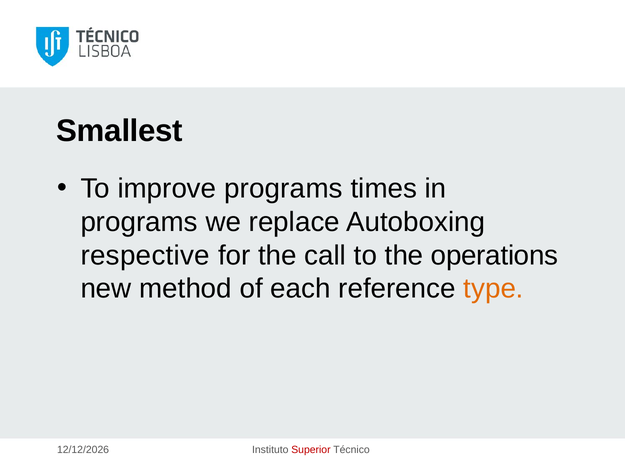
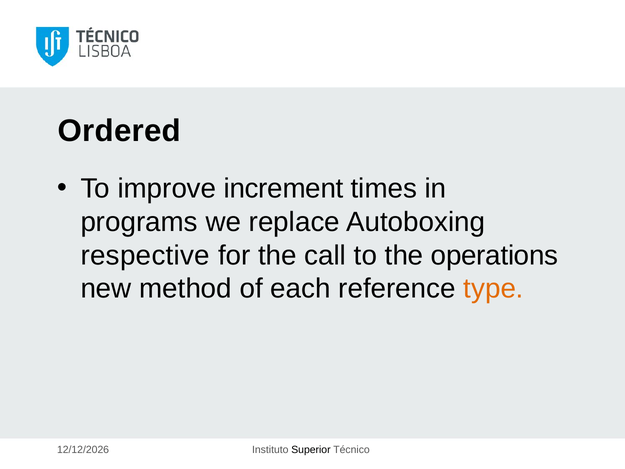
Smallest: Smallest -> Ordered
improve programs: programs -> increment
Superior colour: red -> black
